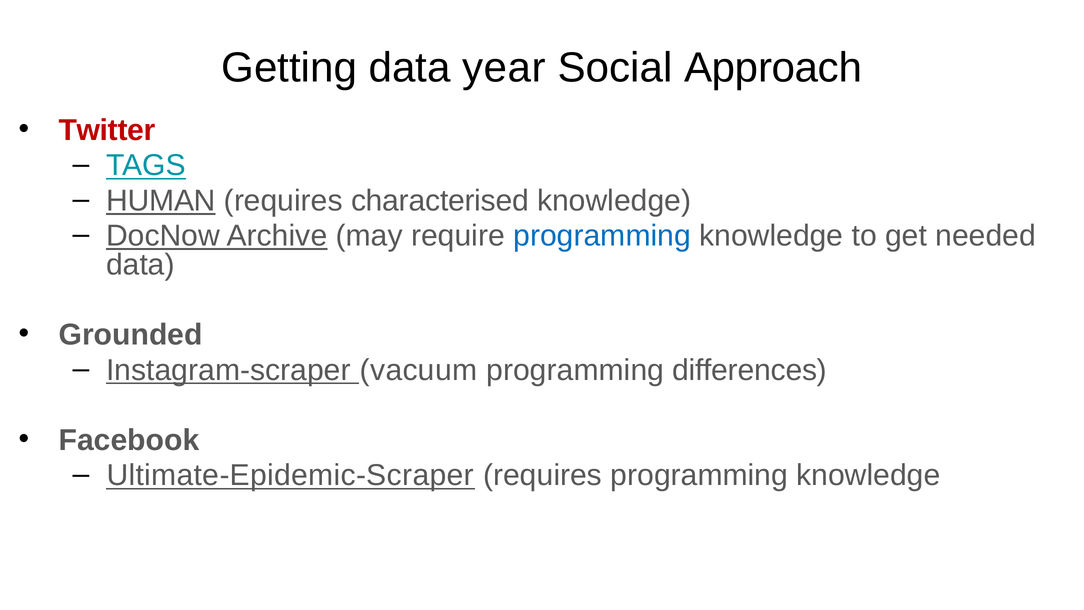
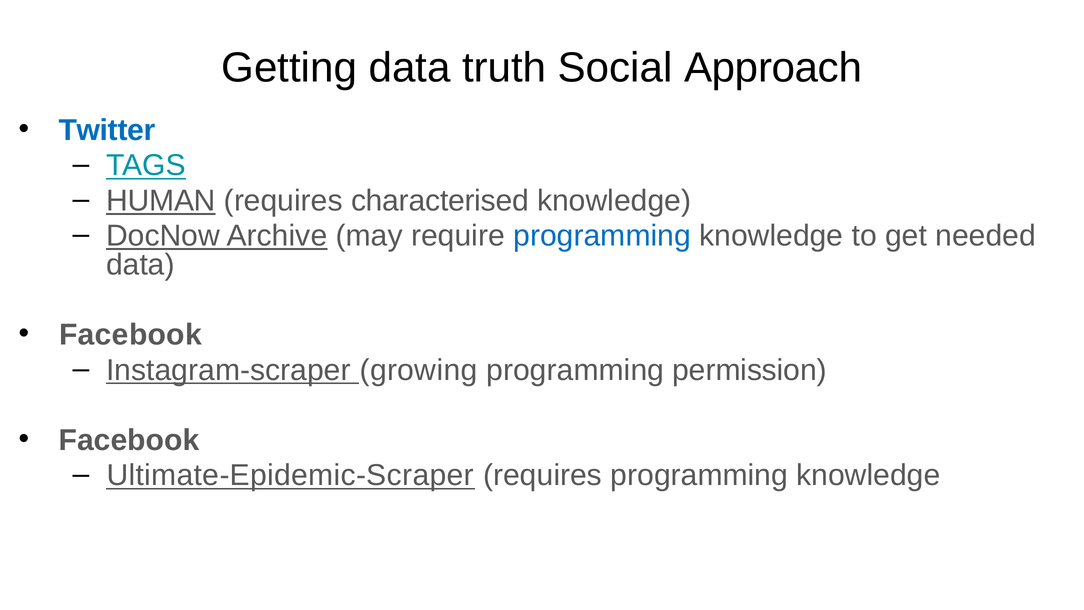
year: year -> truth
Twitter colour: red -> blue
Grounded at (131, 335): Grounded -> Facebook
vacuum: vacuum -> growing
differences: differences -> permission
